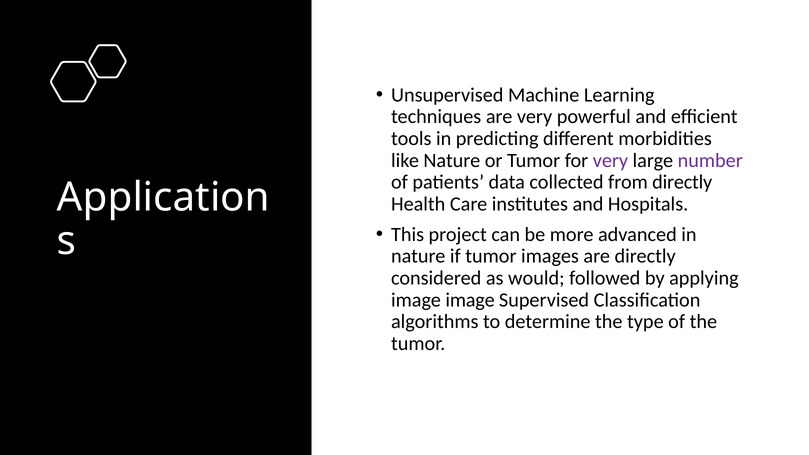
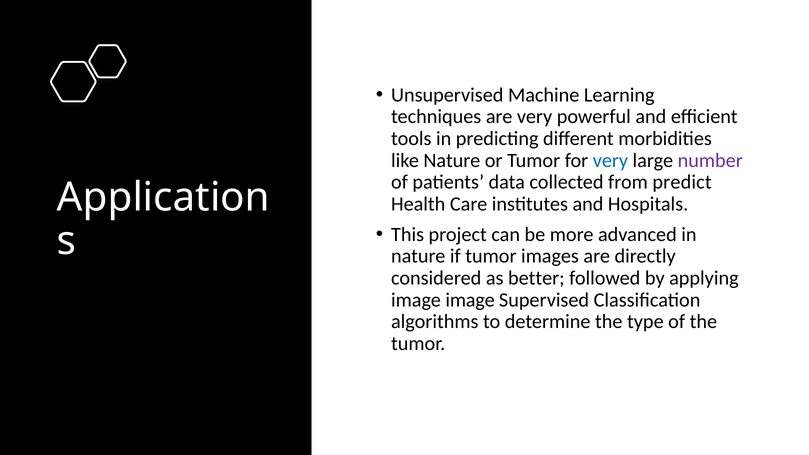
very at (610, 160) colour: purple -> blue
from directly: directly -> predict
would: would -> better
